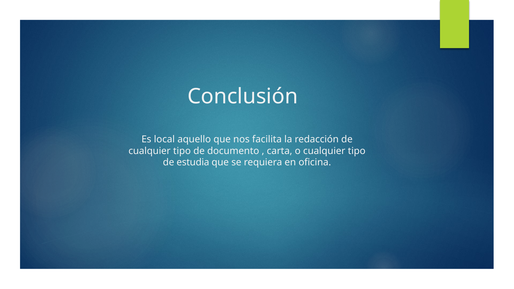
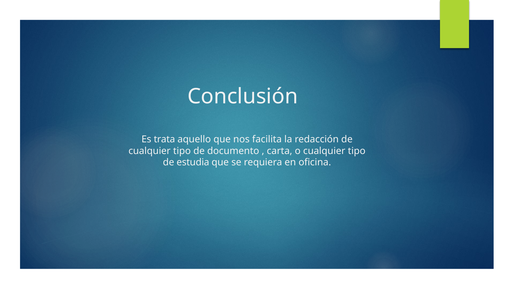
local: local -> trata
